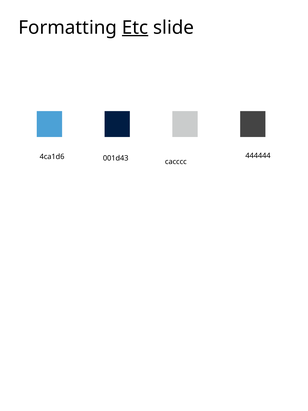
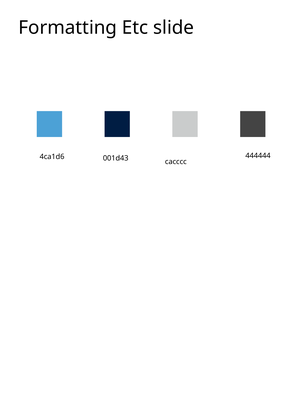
Etc underline: present -> none
